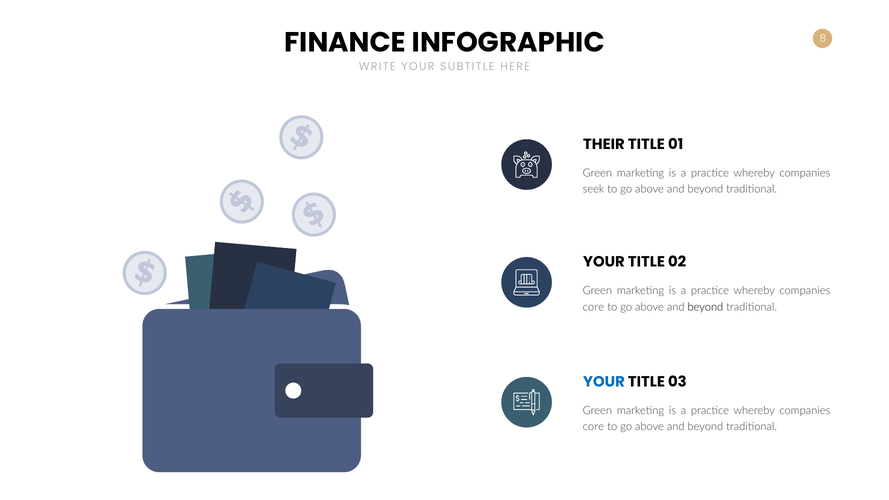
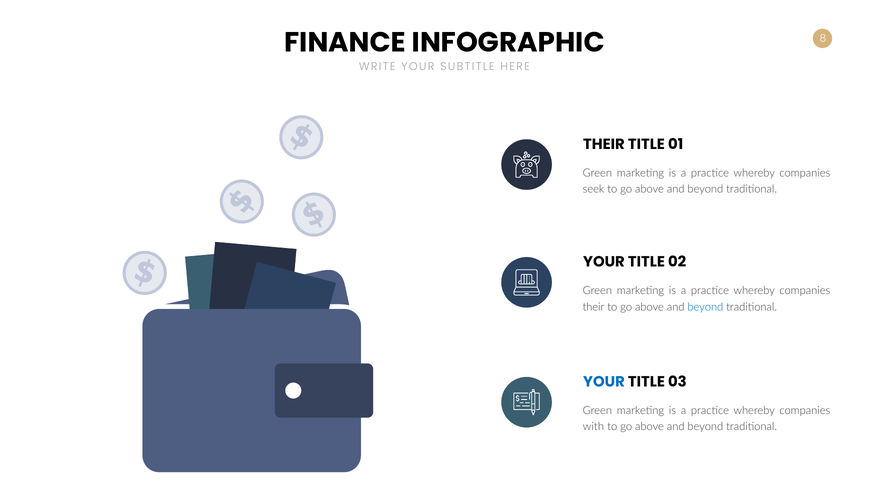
core at (593, 307): core -> their
beyond at (705, 307) colour: black -> blue
core at (593, 427): core -> with
